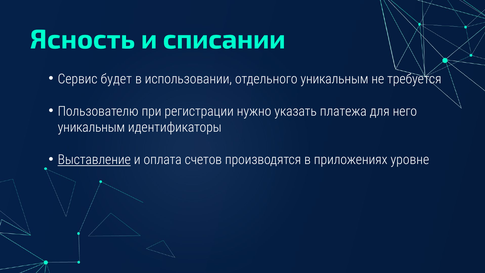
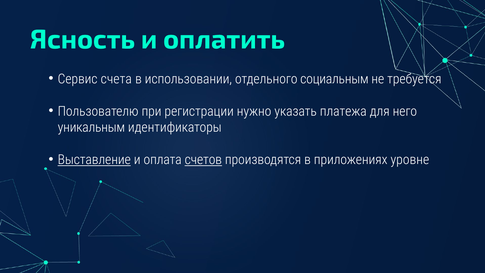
списании: списании -> оплатить
будет: будет -> счета
отдельного уникальным: уникальным -> социальным
счетов underline: none -> present
